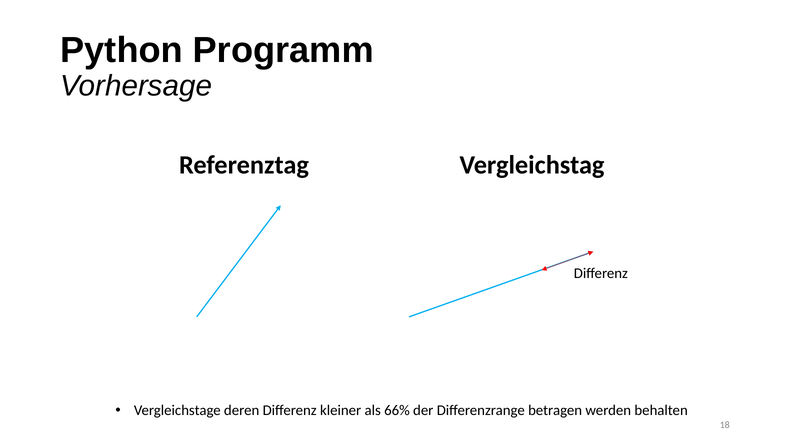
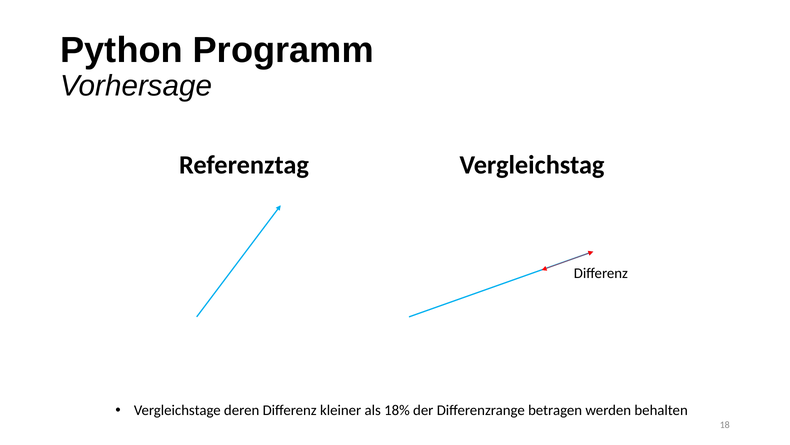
66%: 66% -> 18%
